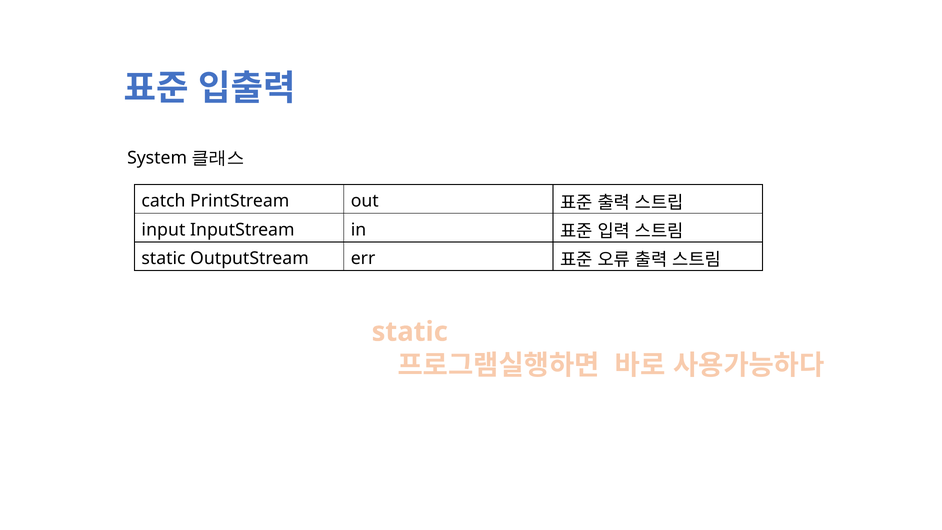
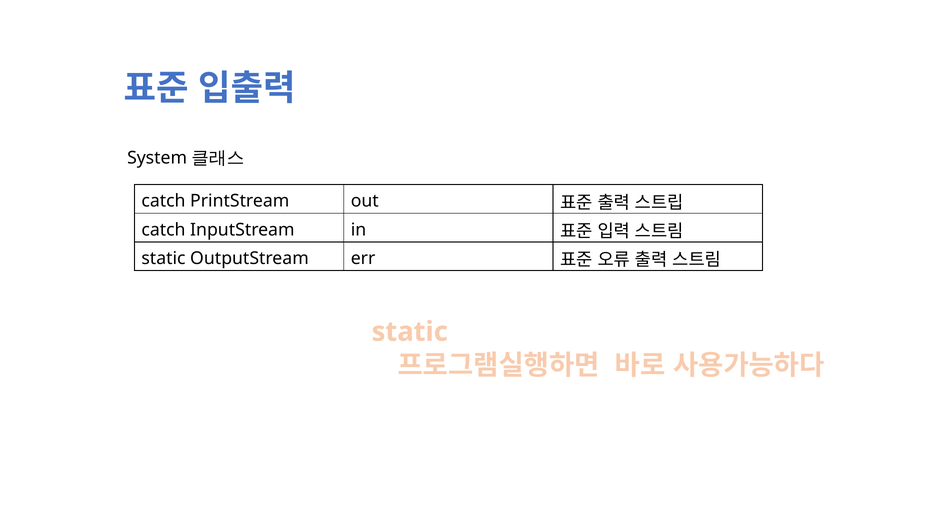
input at (163, 230): input -> catch
